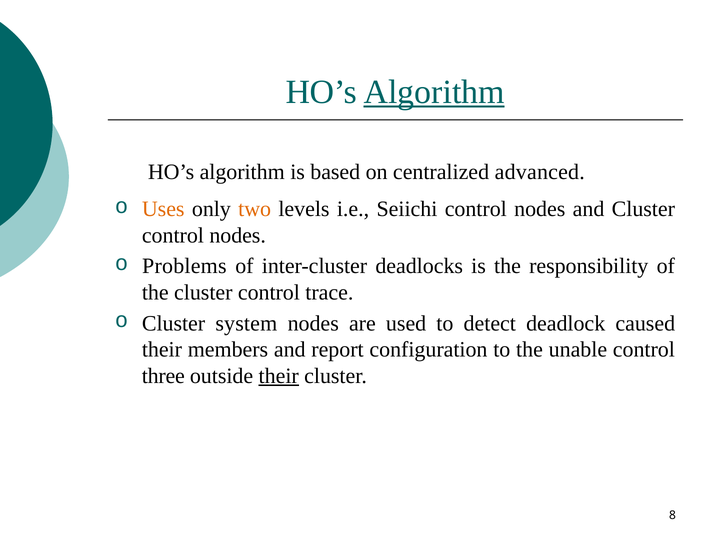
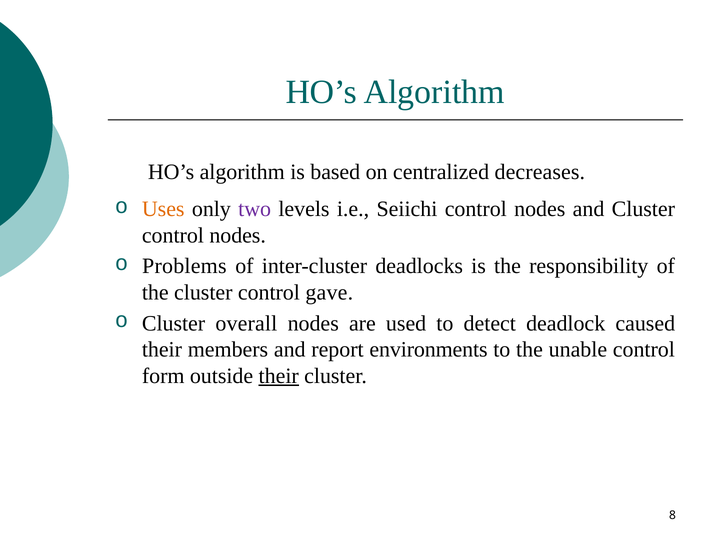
Algorithm at (434, 92) underline: present -> none
advanced: advanced -> decreases
two colour: orange -> purple
trace: trace -> gave
system: system -> overall
configuration: configuration -> environments
three: three -> form
